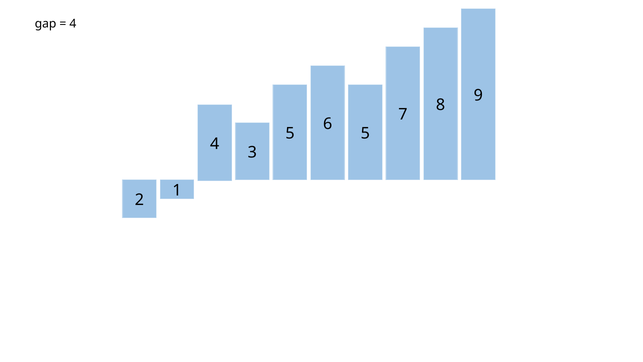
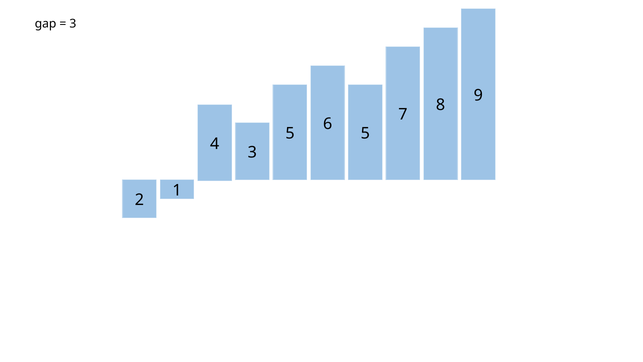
4 at (73, 24): 4 -> 3
